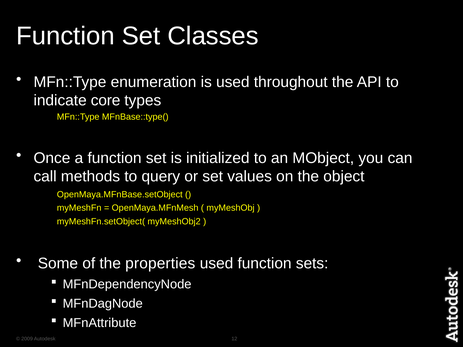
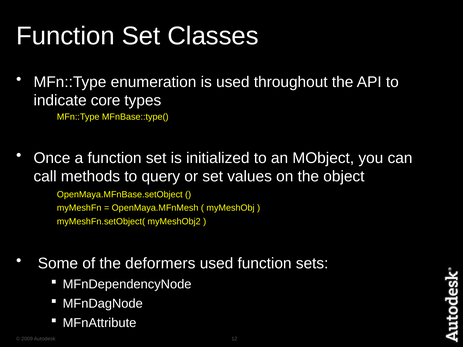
properties: properties -> deformers
